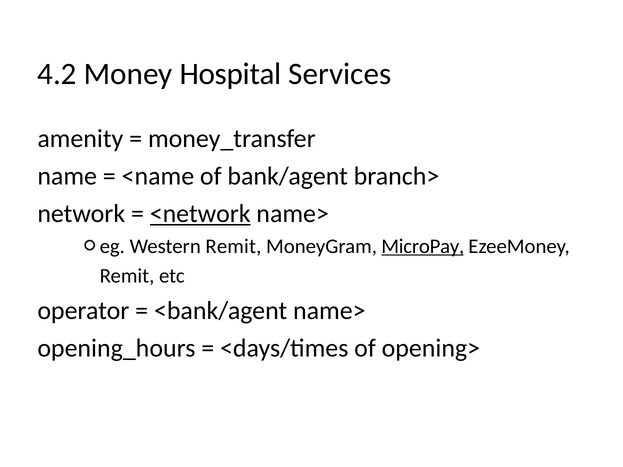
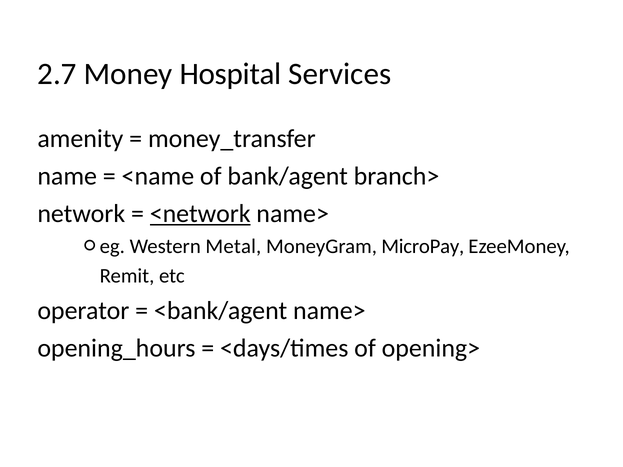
4.2: 4.2 -> 2.7
Western Remit: Remit -> Metal
MicroPay underline: present -> none
